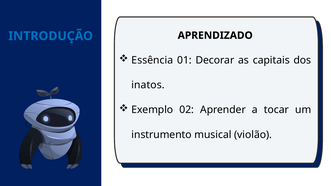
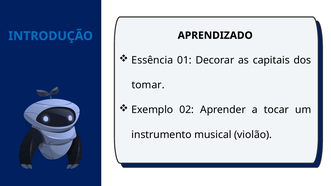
inatos: inatos -> tomar
